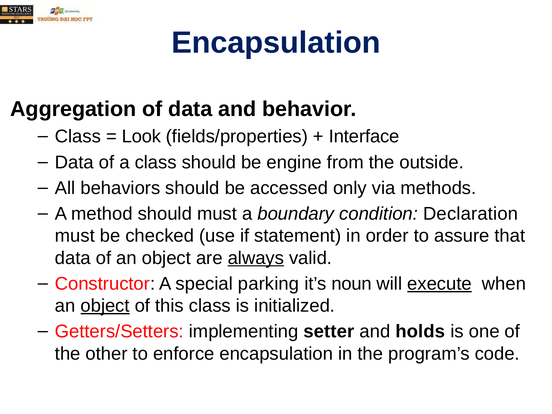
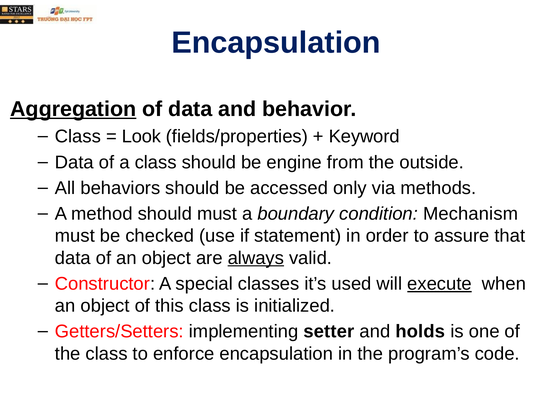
Aggregation underline: none -> present
Interface: Interface -> Keyword
Declaration: Declaration -> Mechanism
parking: parking -> classes
noun: noun -> used
object at (105, 306) underline: present -> none
the other: other -> class
